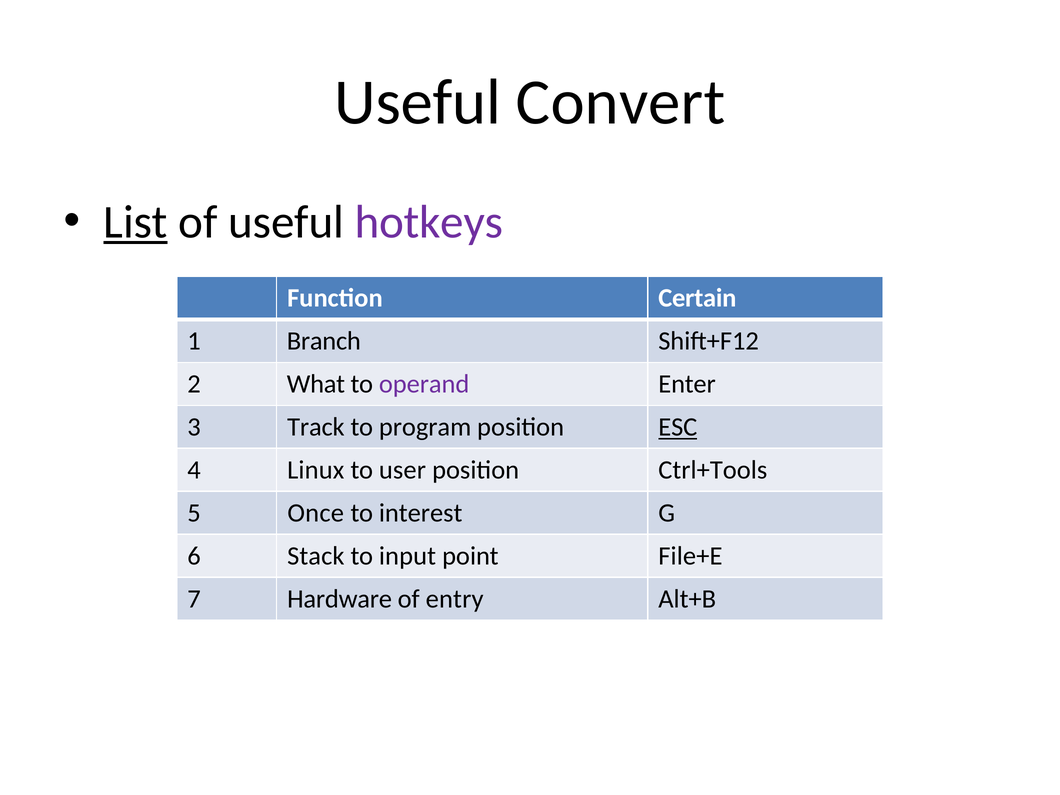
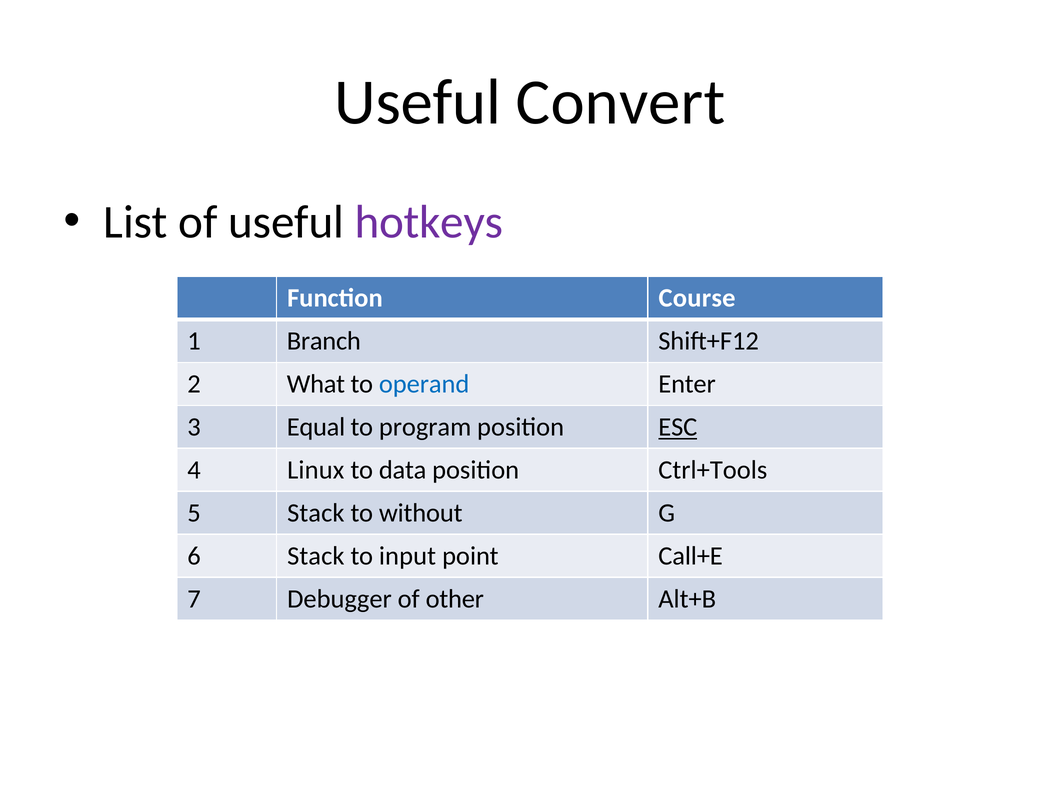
List underline: present -> none
Certain: Certain -> Course
operand colour: purple -> blue
Track: Track -> Equal
user: user -> data
5 Once: Once -> Stack
interest: interest -> without
File+E: File+E -> Call+E
Hardware: Hardware -> Debugger
entry: entry -> other
